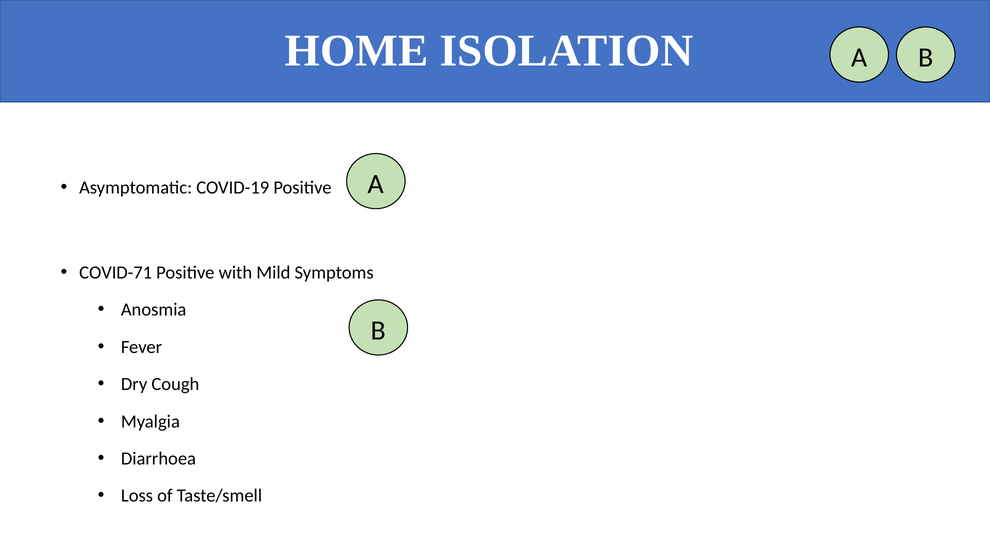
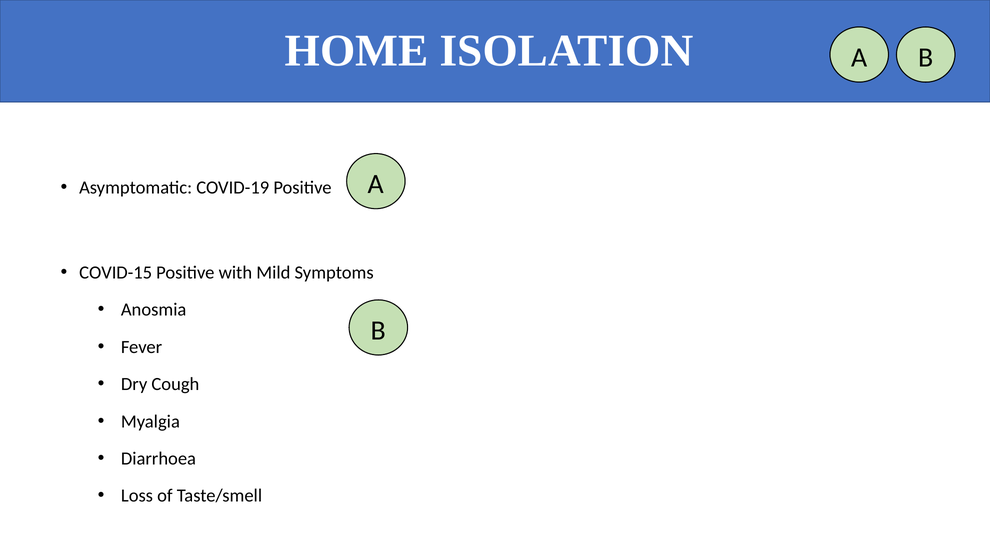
COVID-71: COVID-71 -> COVID-15
